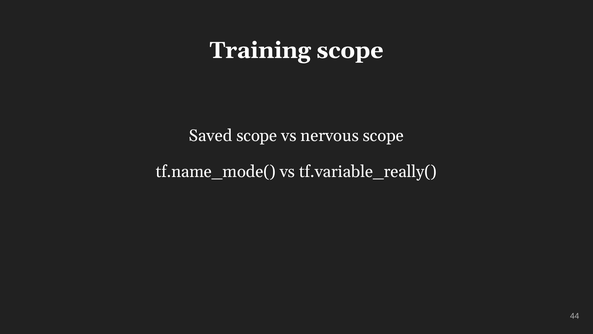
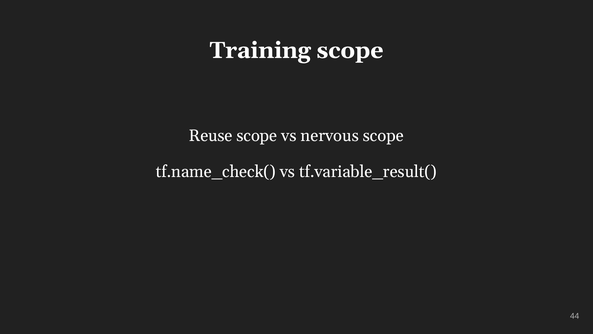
Saved: Saved -> Reuse
tf.name_mode(: tf.name_mode( -> tf.name_check(
tf.variable_really(: tf.variable_really( -> tf.variable_result(
